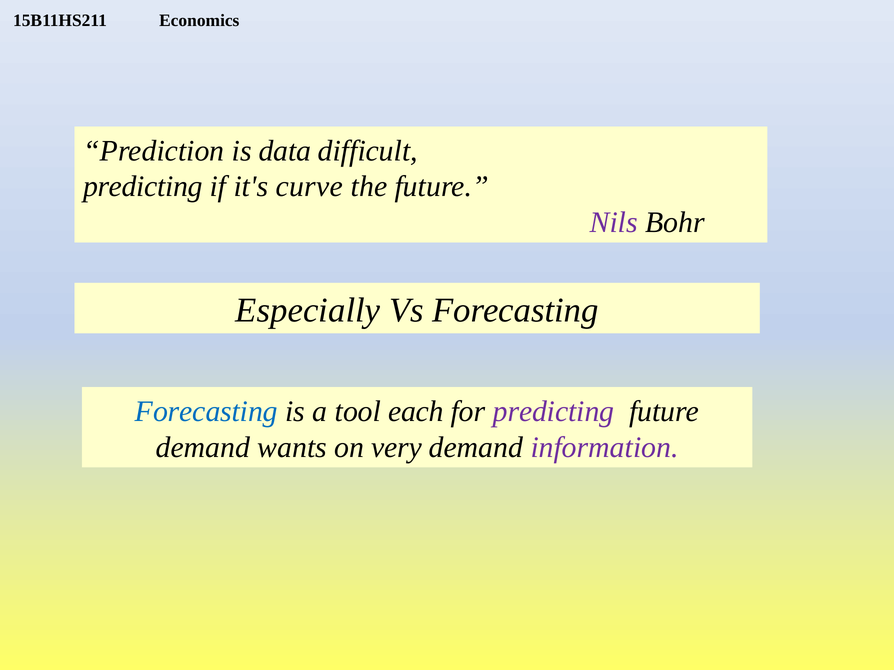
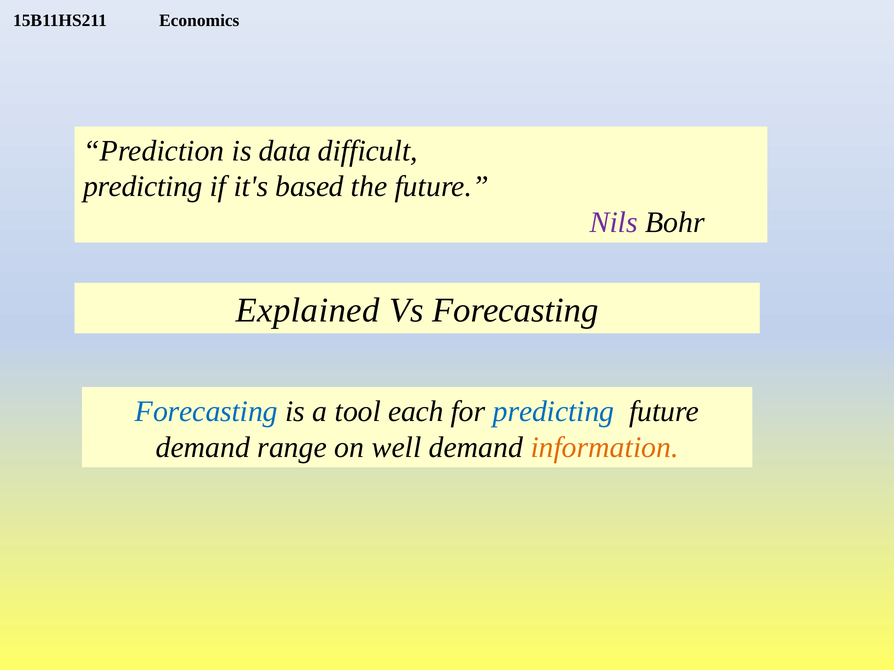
curve: curve -> based
Especially: Especially -> Explained
predicting at (554, 412) colour: purple -> blue
wants: wants -> range
very: very -> well
information colour: purple -> orange
